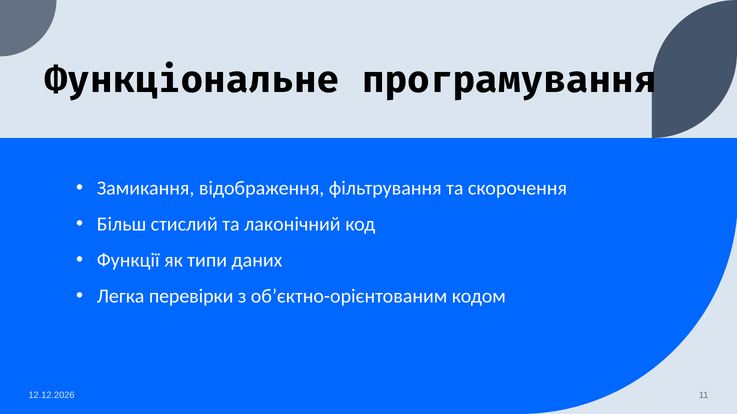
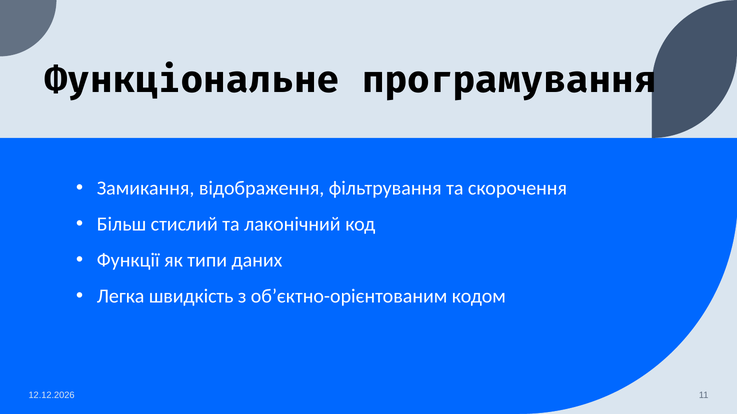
перевірки: перевірки -> швидкість
